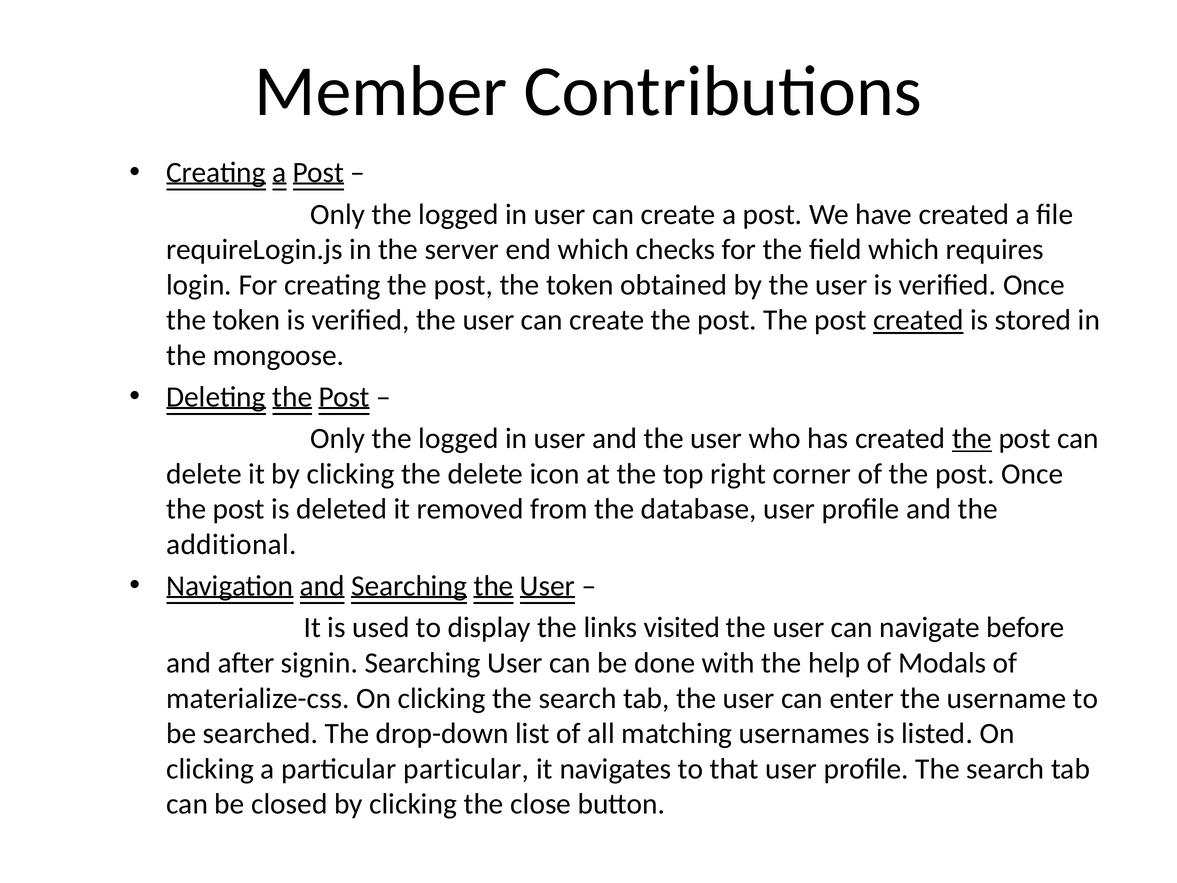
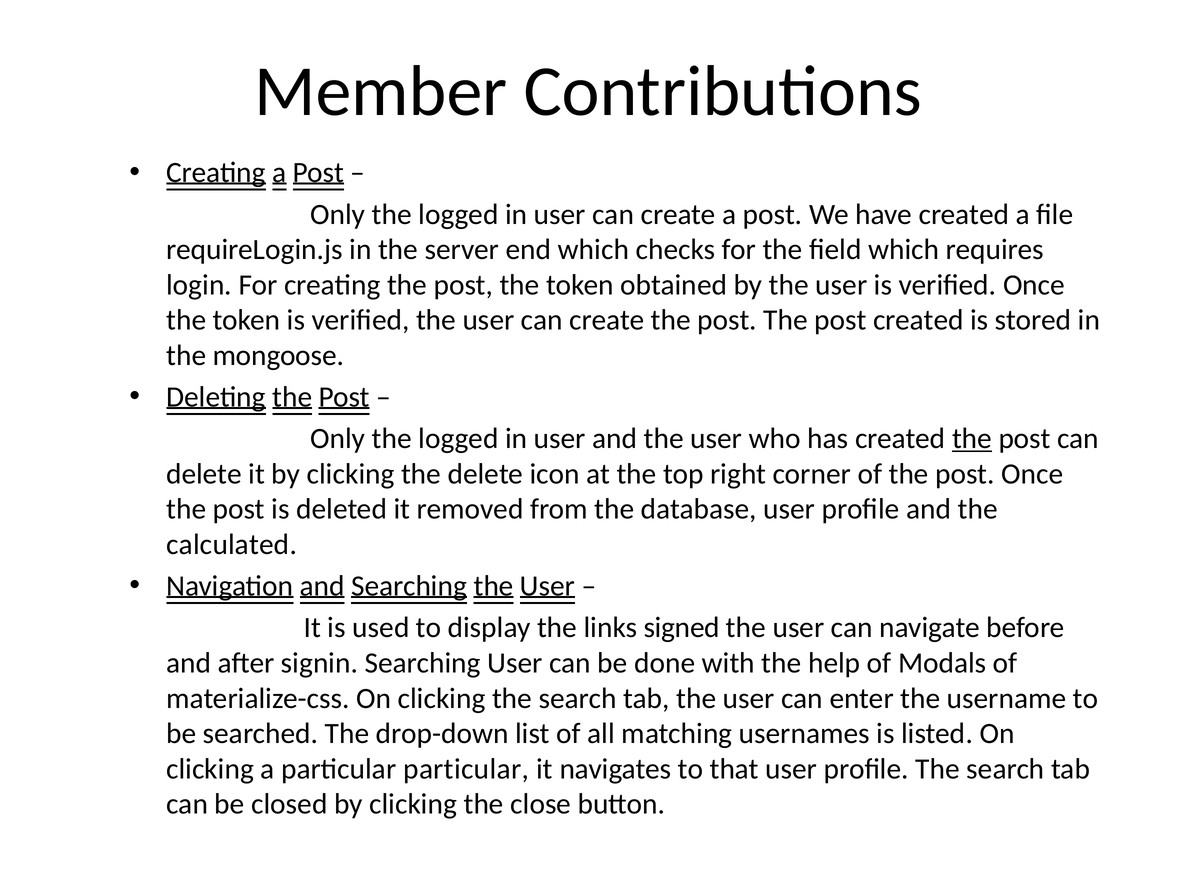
created at (918, 320) underline: present -> none
additional: additional -> calculated
visited: visited -> signed
